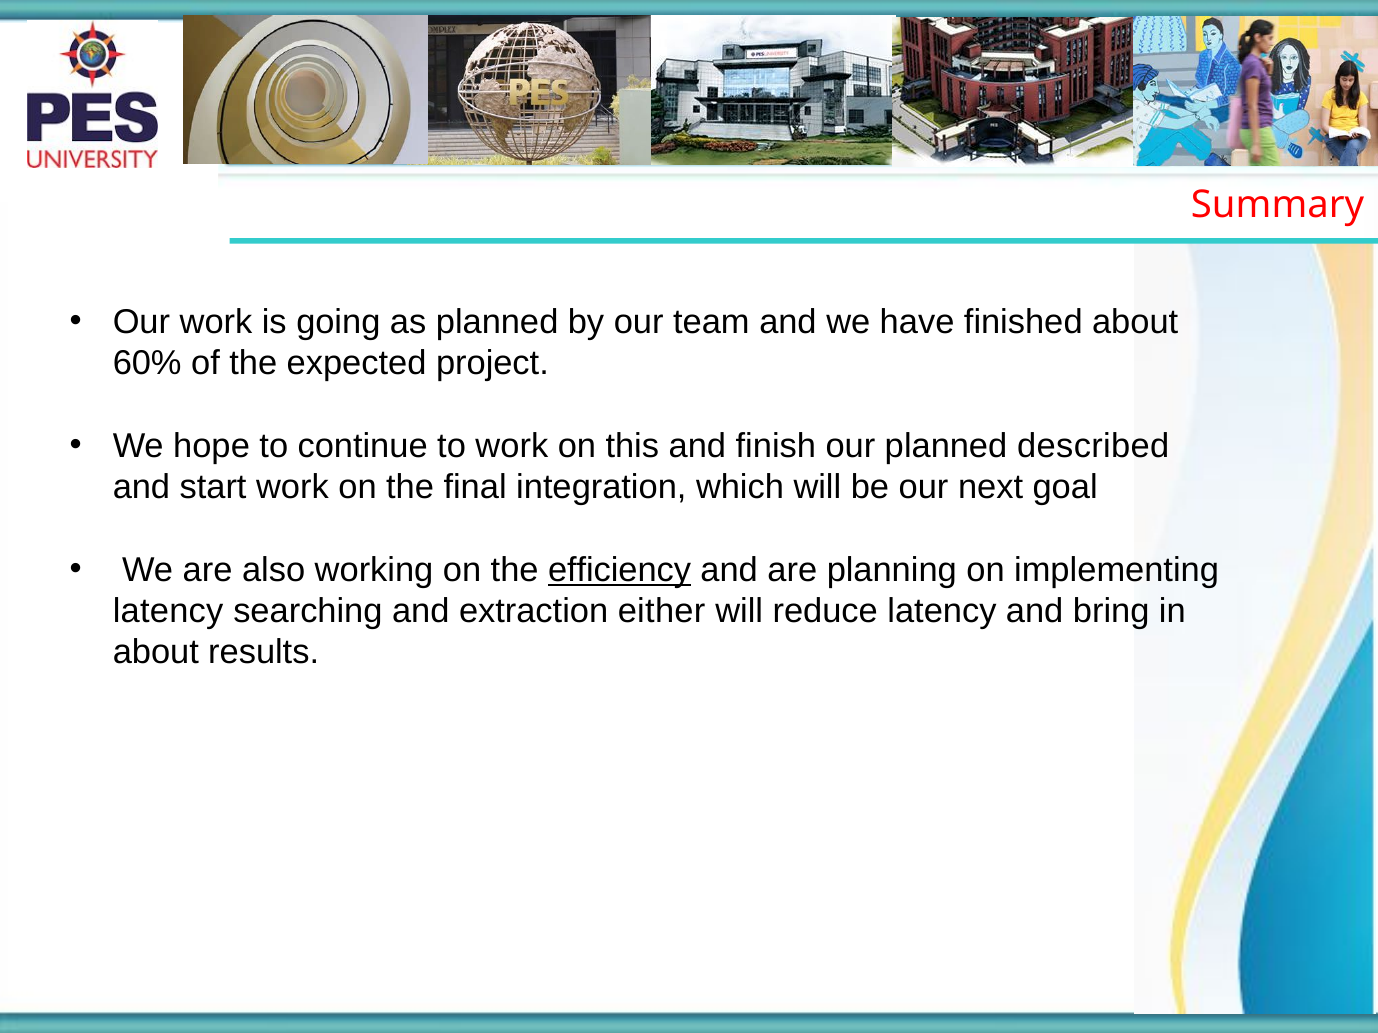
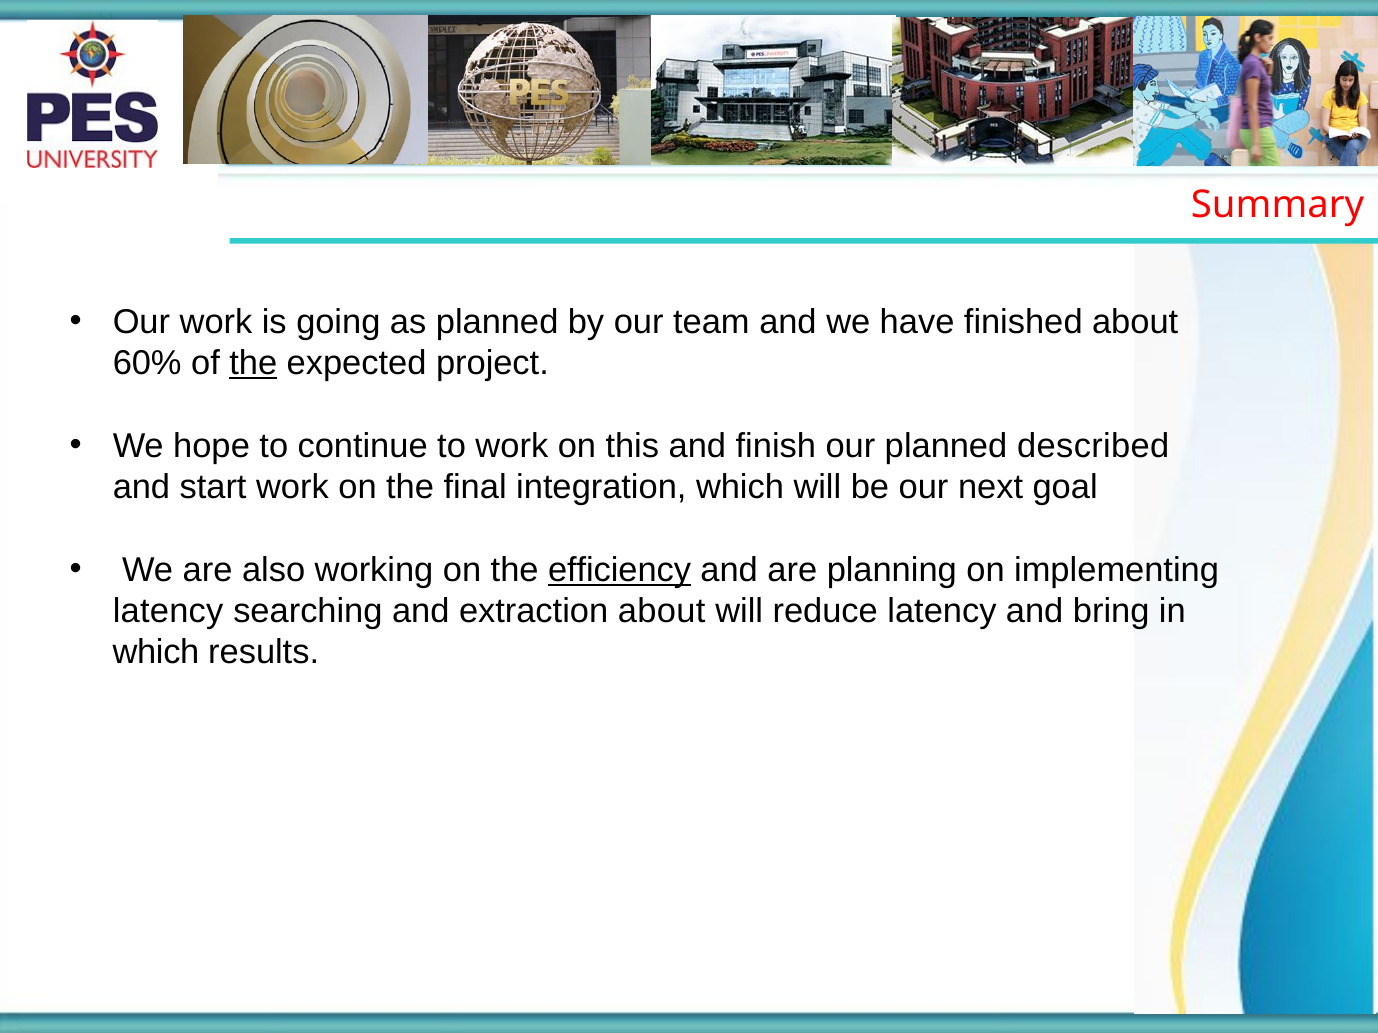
the at (253, 364) underline: none -> present
extraction either: either -> about
about at (156, 653): about -> which
